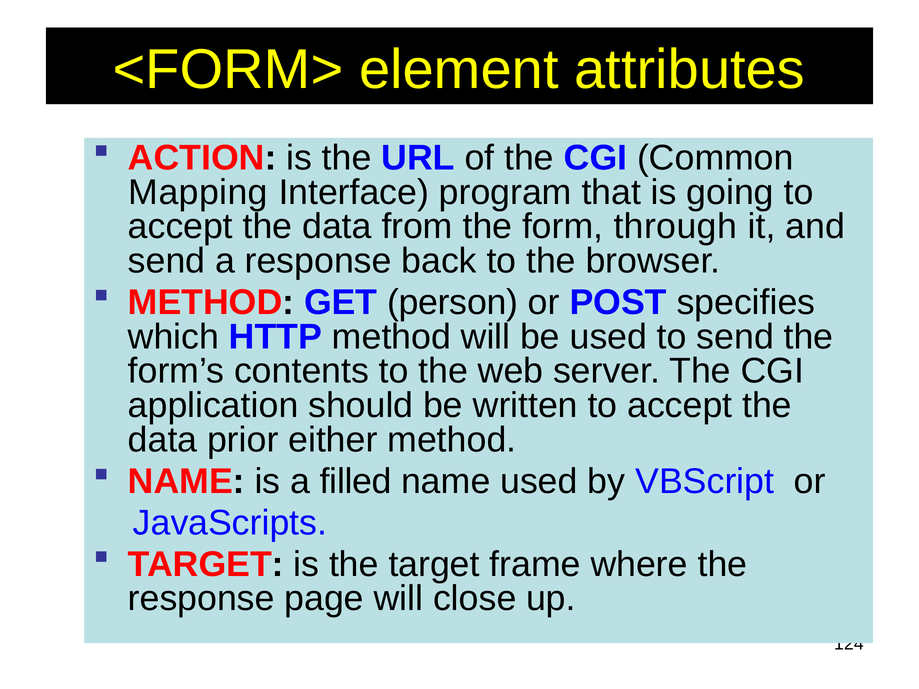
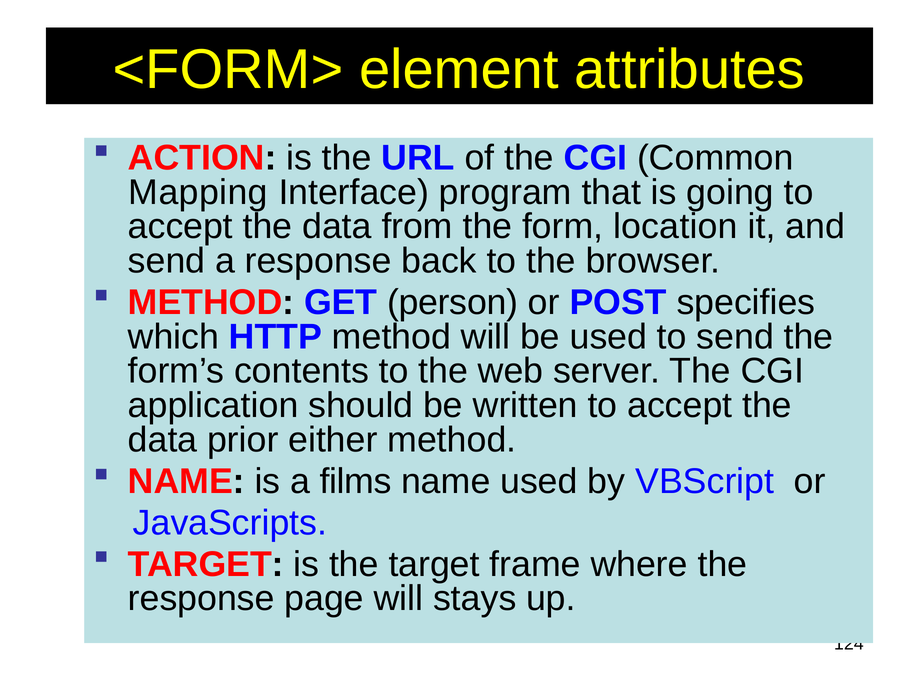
through: through -> location
filled: filled -> films
close: close -> stays
